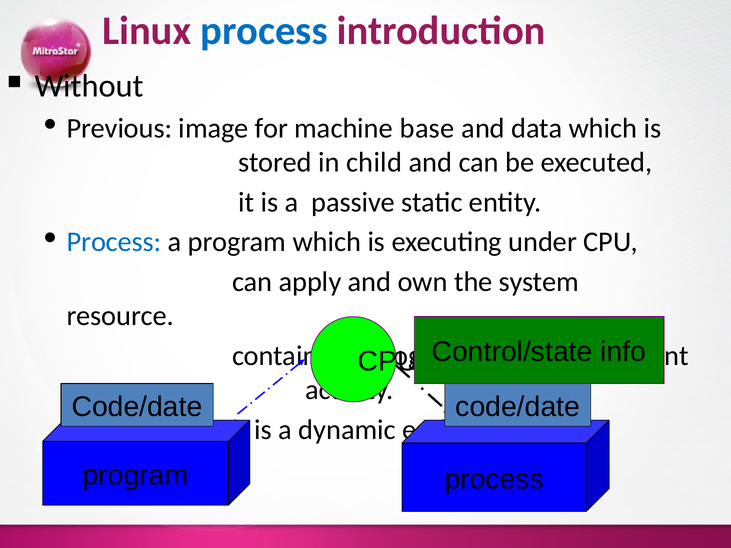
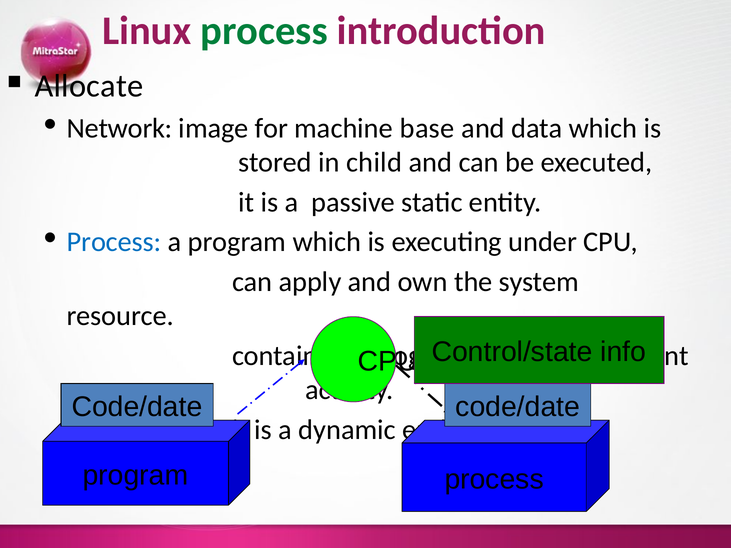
process at (264, 31) colour: blue -> green
Without: Without -> Allocate
Previous: Previous -> Network
